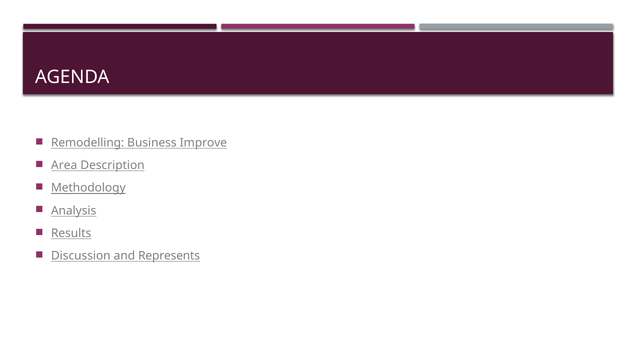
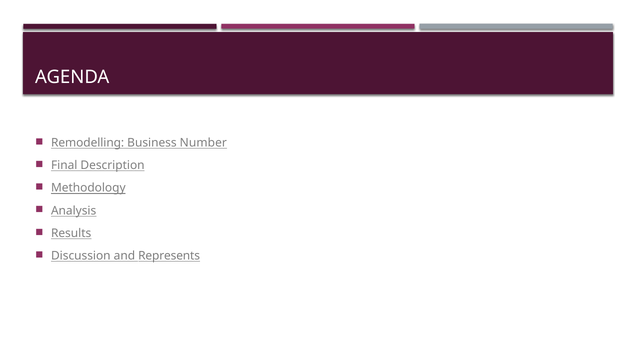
Improve: Improve -> Number
Area: Area -> Final
